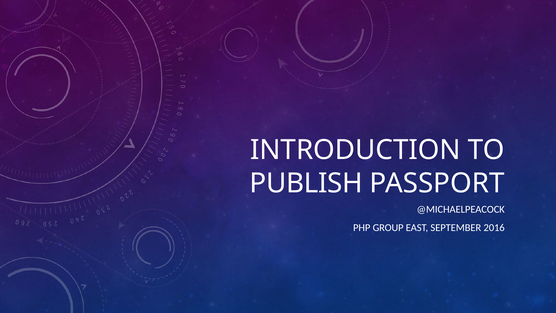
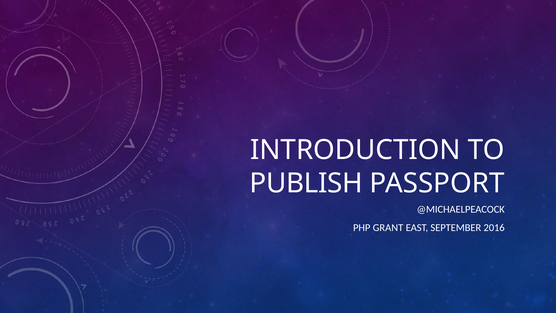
GROUP: GROUP -> GRANT
